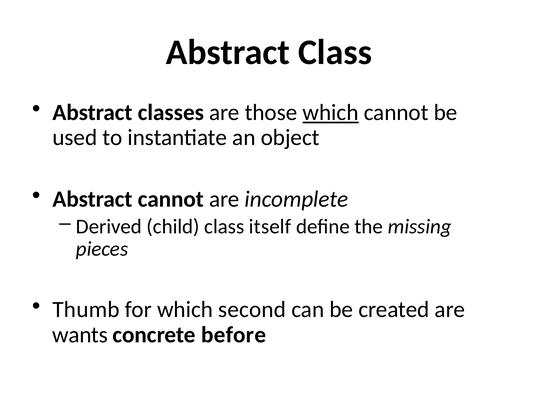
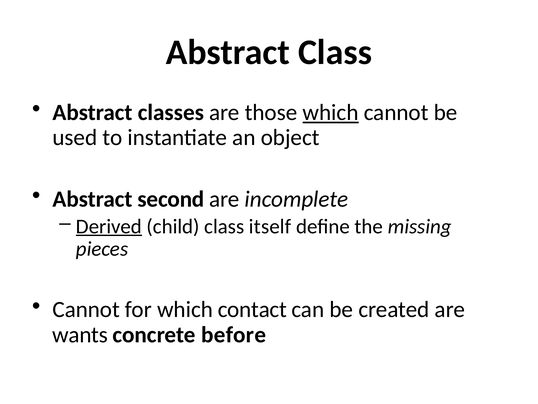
Abstract cannot: cannot -> second
Derived underline: none -> present
Thumb at (86, 309): Thumb -> Cannot
second: second -> contact
